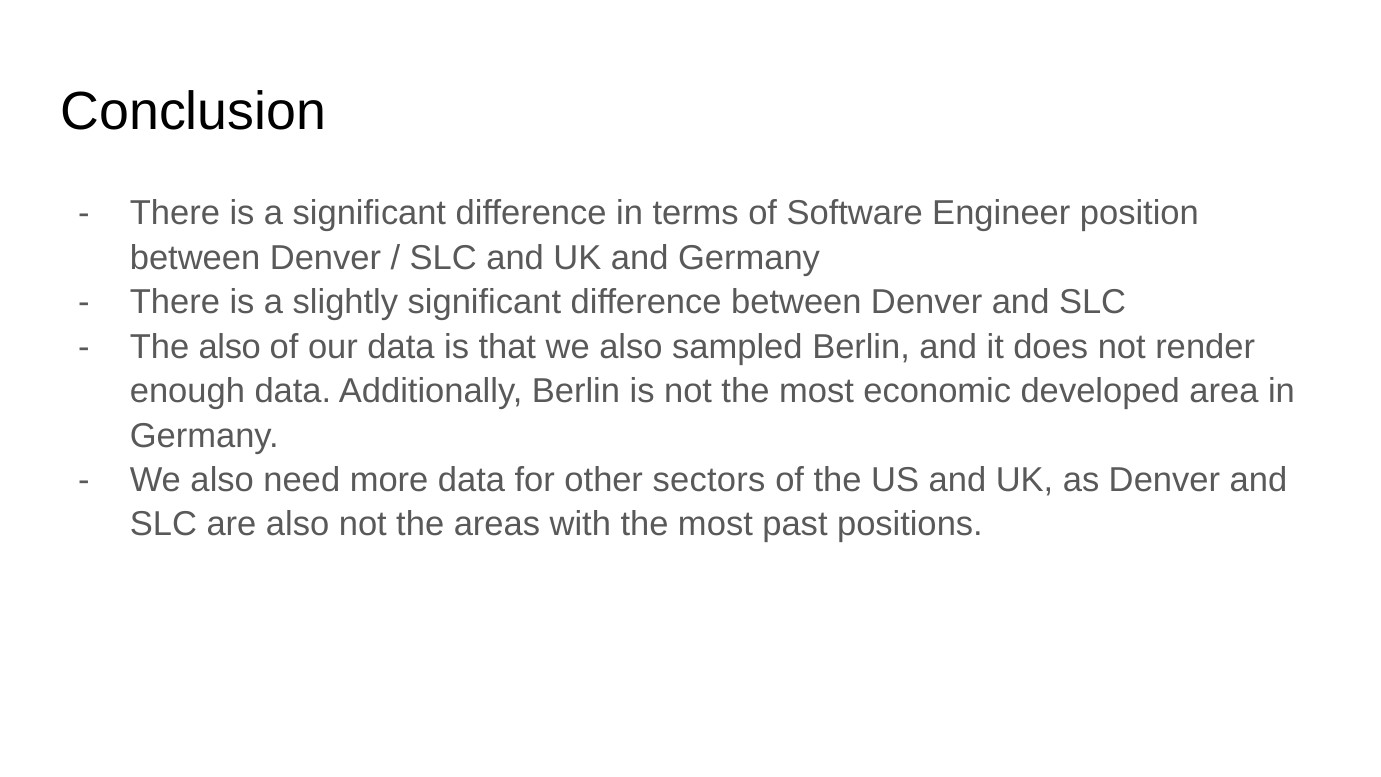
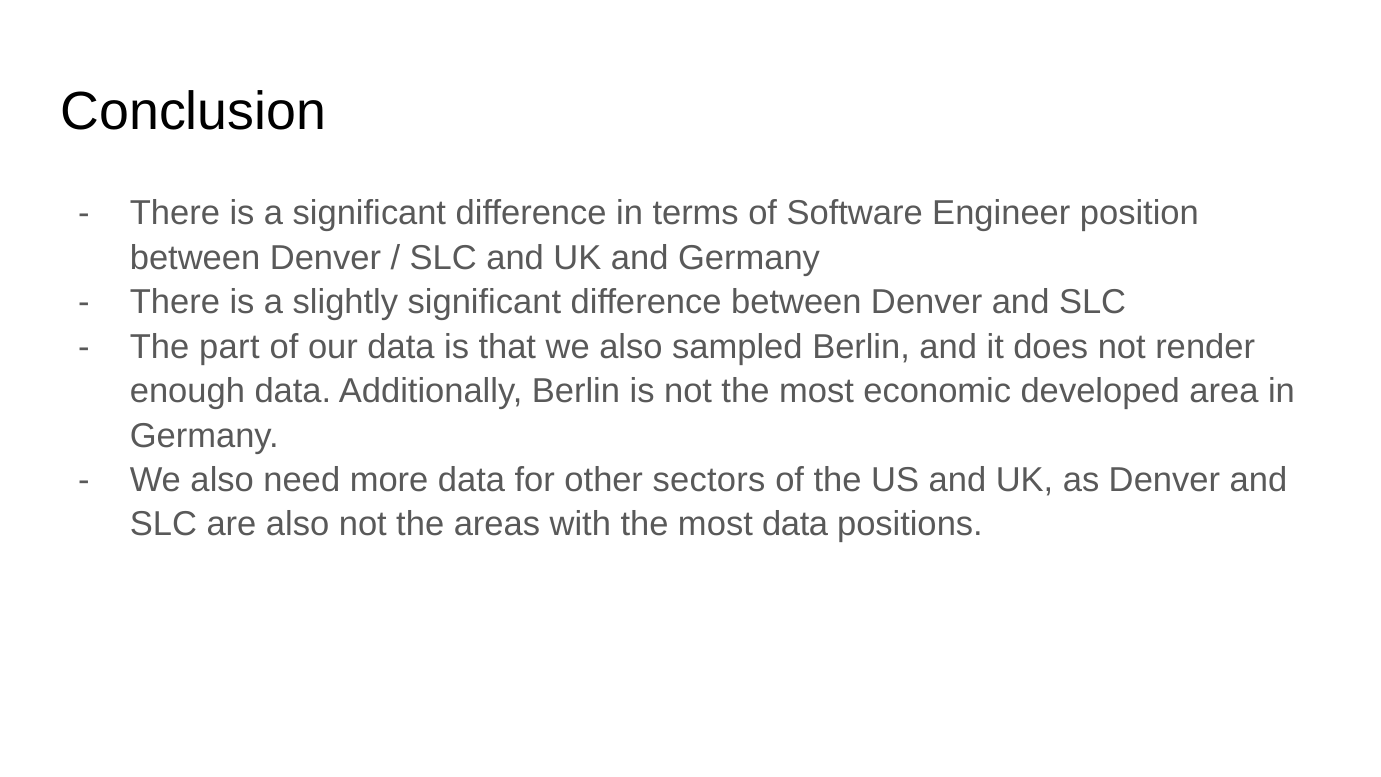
The also: also -> part
most past: past -> data
